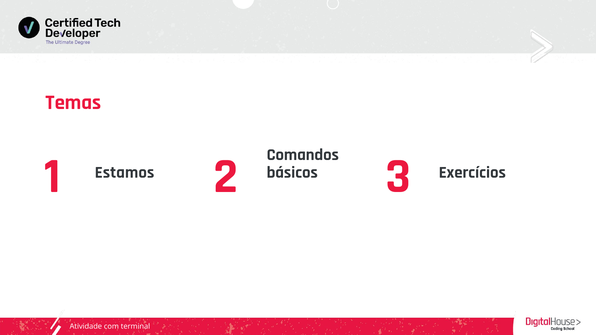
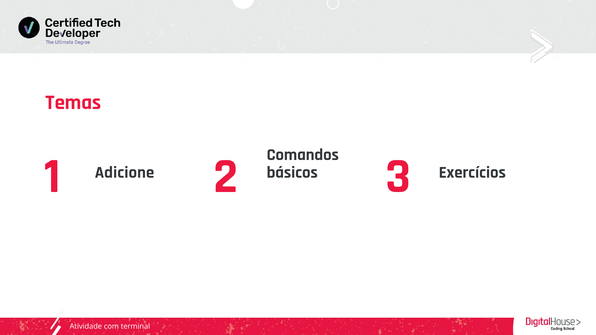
Estamos: Estamos -> Adicione
